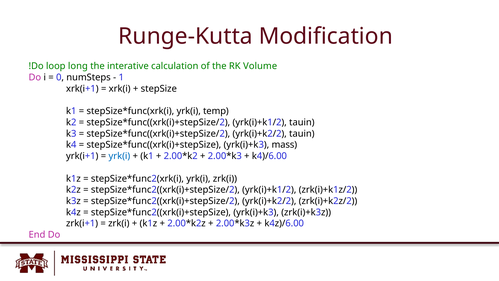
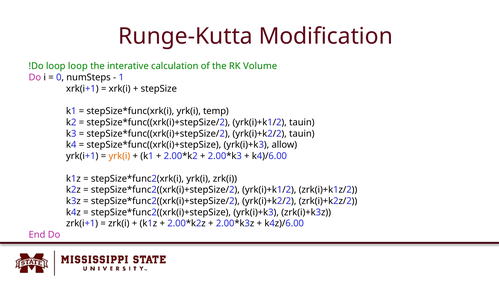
loop long: long -> loop
mass: mass -> allow
yrk(i at (119, 156) colour: blue -> orange
